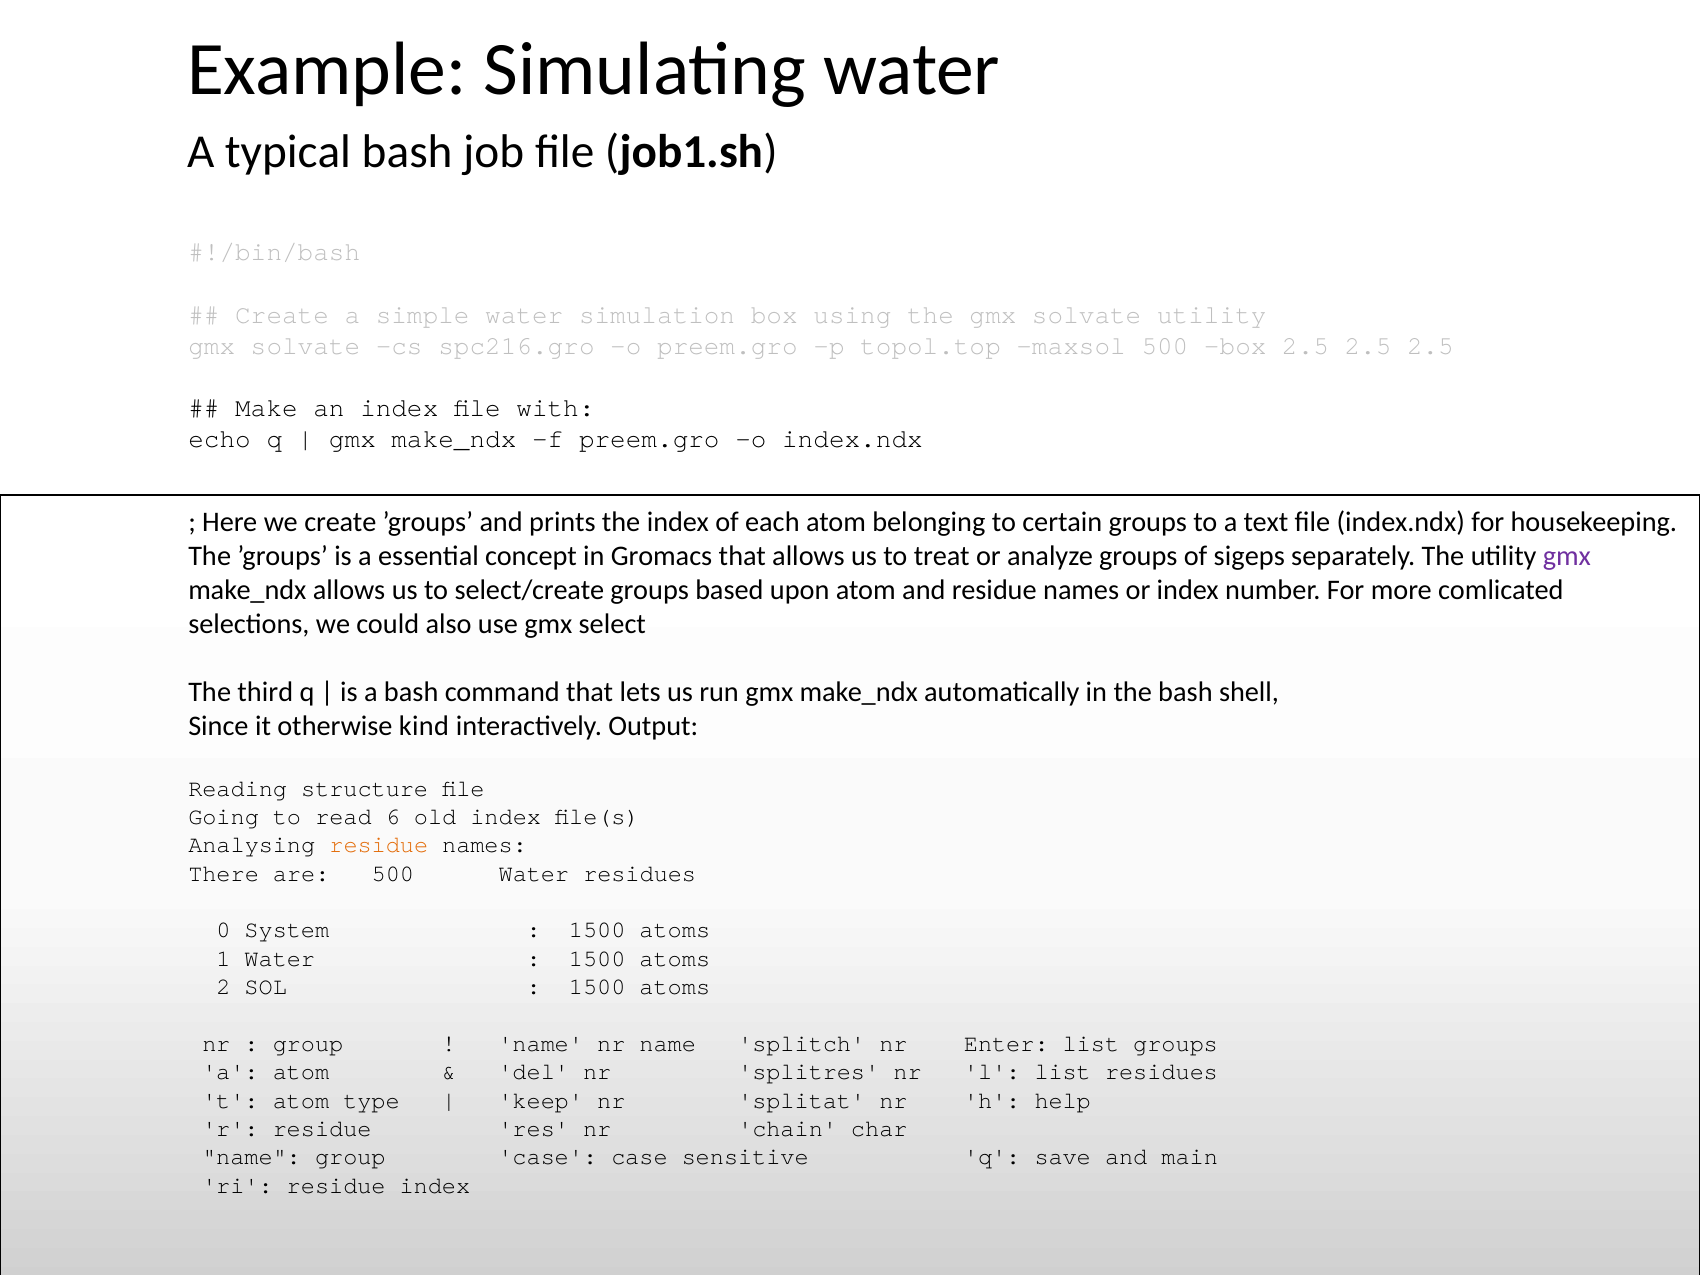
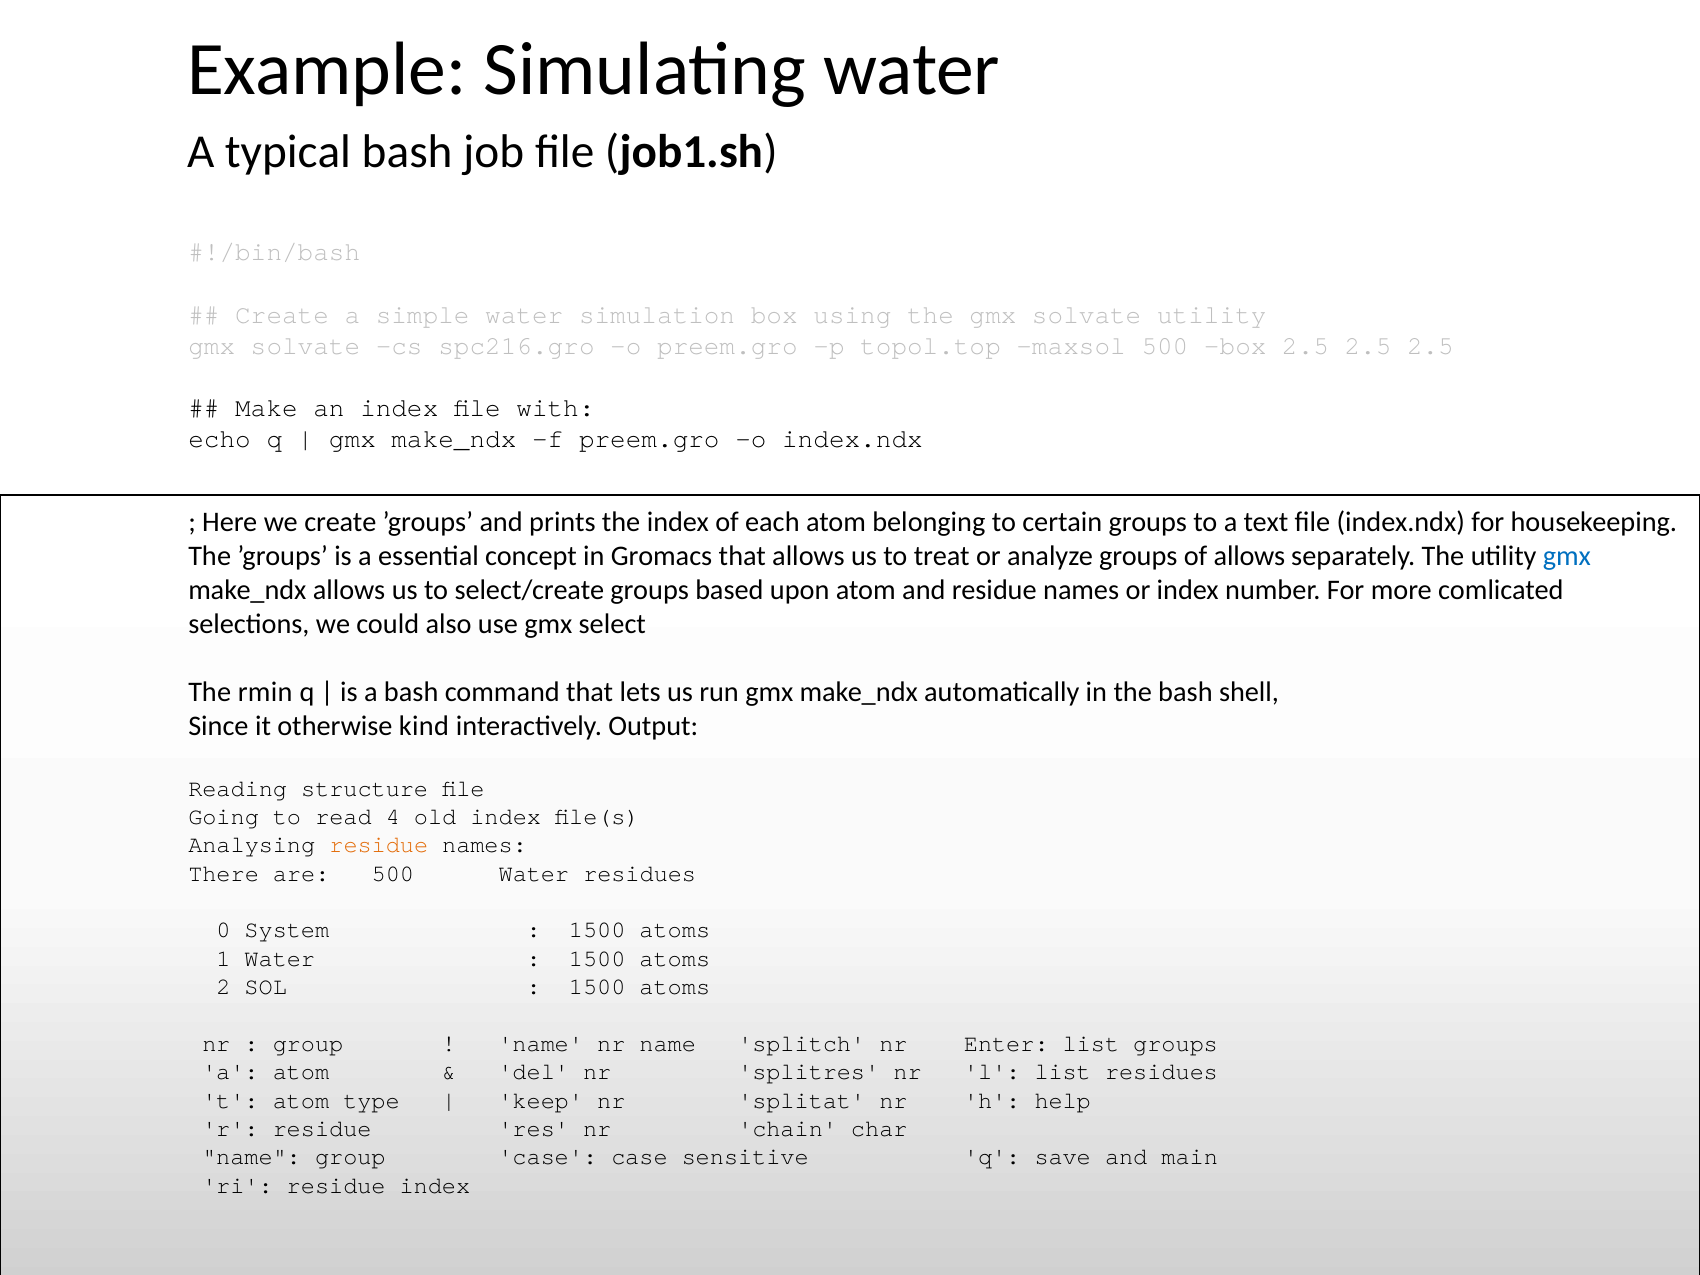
of sigeps: sigeps -> allows
gmx at (1567, 556) colour: purple -> blue
third: third -> rmin
6: 6 -> 4
